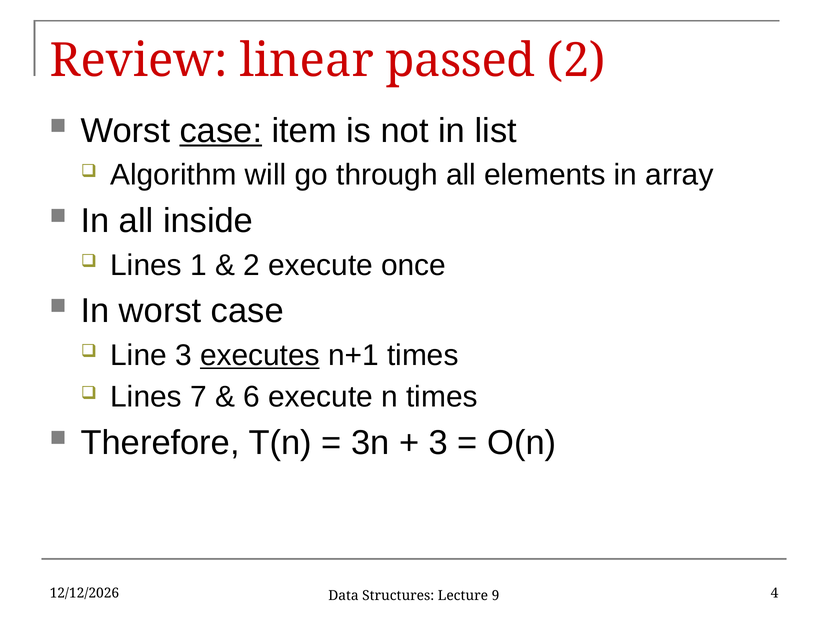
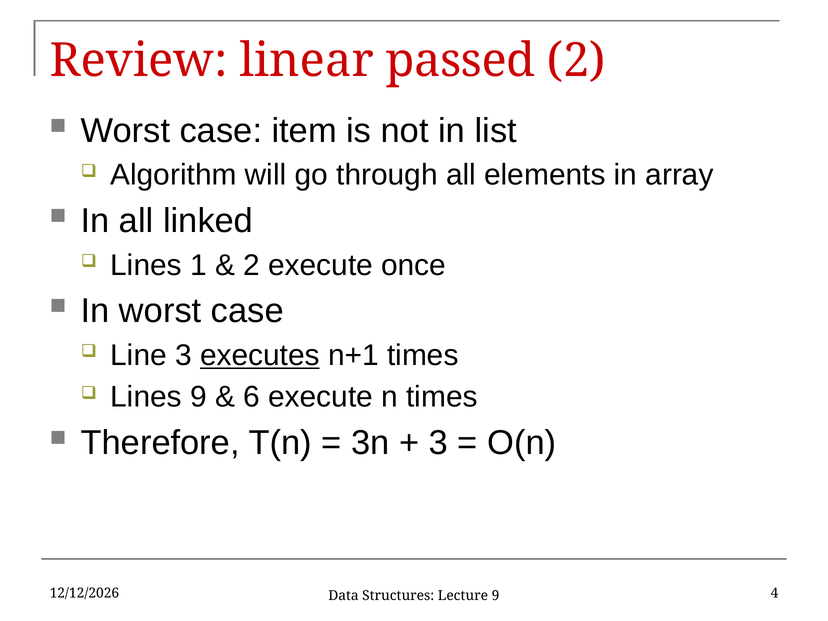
case at (221, 131) underline: present -> none
inside: inside -> linked
Lines 7: 7 -> 9
